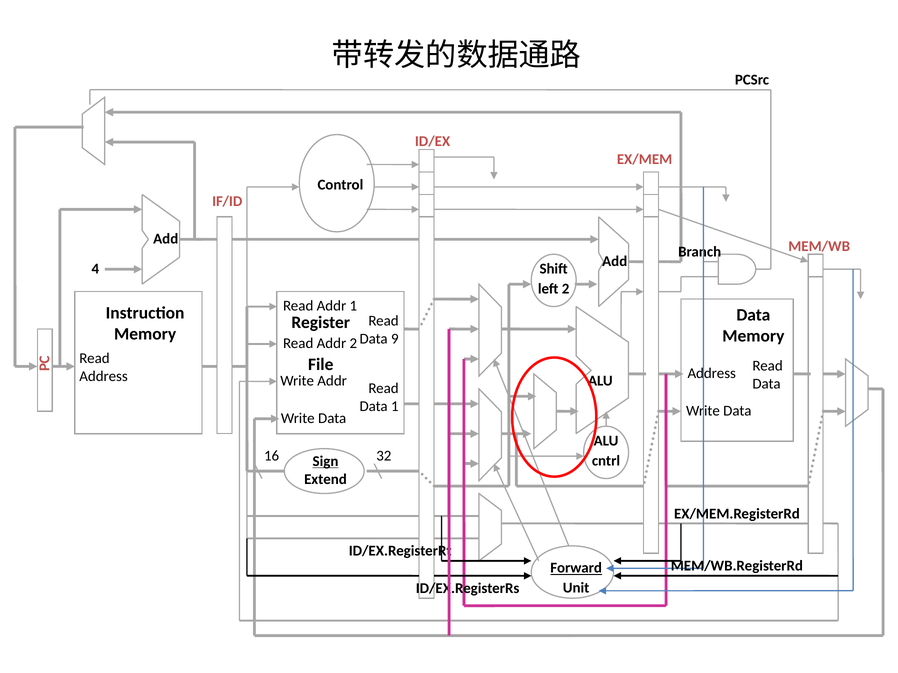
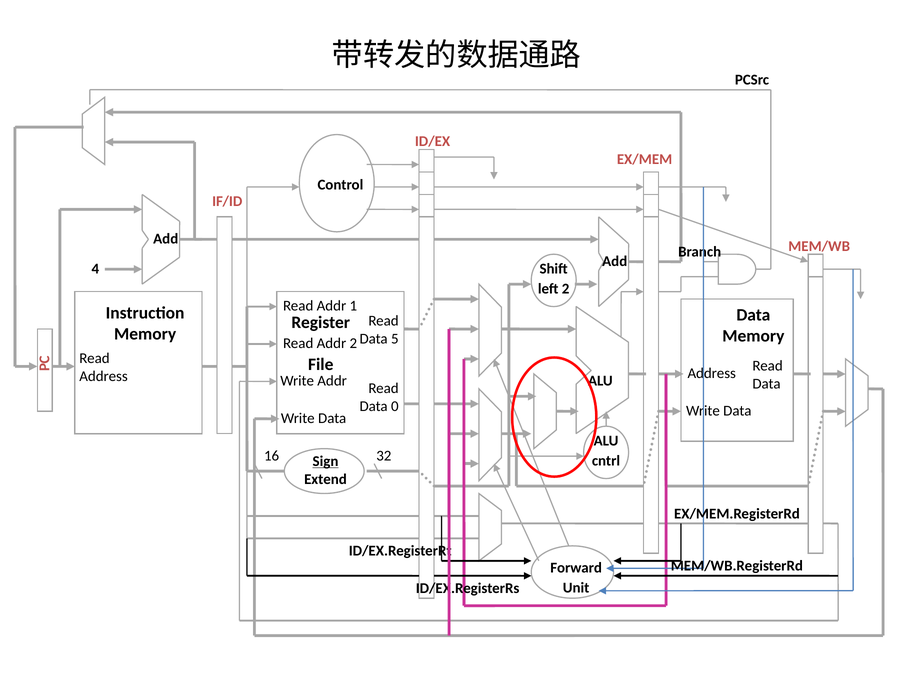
9: 9 -> 5
Data 1: 1 -> 0
Forward underline: present -> none
